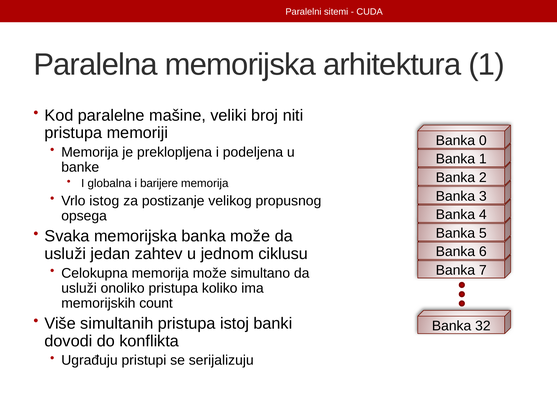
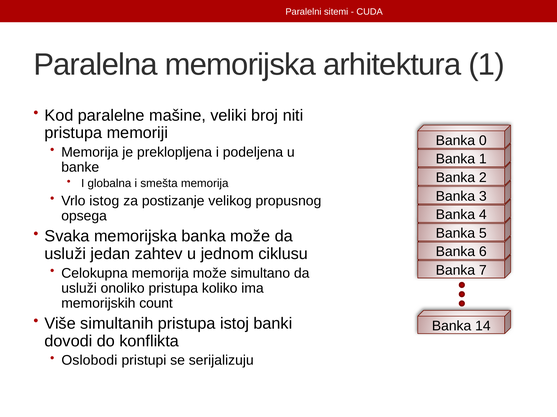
barijere: barijere -> smešta
32: 32 -> 14
Ugrađuju: Ugrađuju -> Oslobodi
